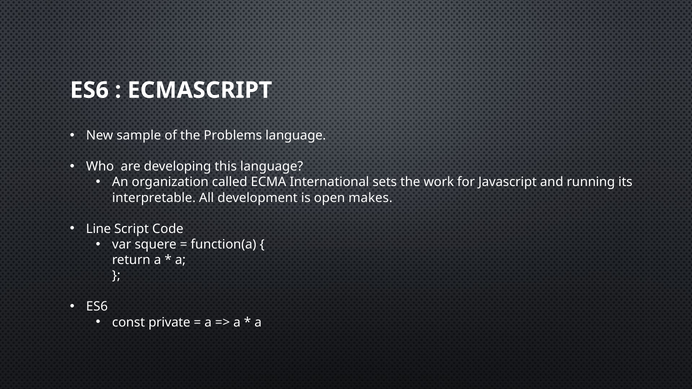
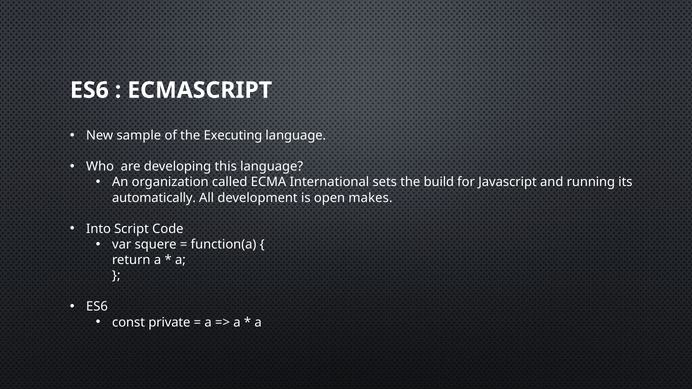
Problems: Problems -> Executing
work: work -> build
interpretable: interpretable -> automatically
Line: Line -> Into
